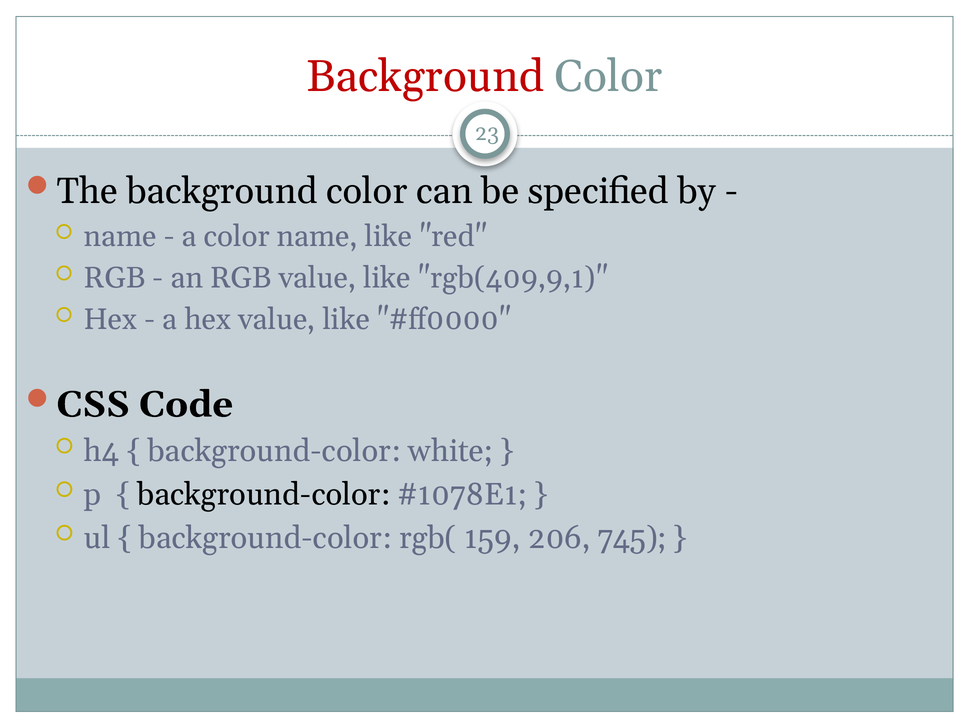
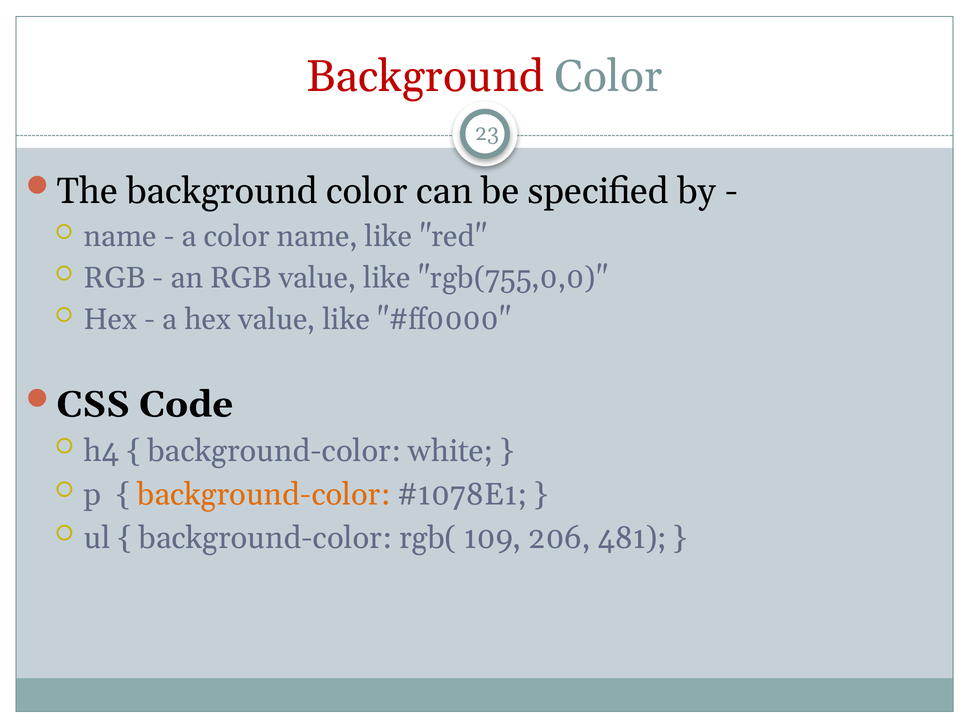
rgb(409,9,1: rgb(409,9,1 -> rgb(755,0,0
background-color at (264, 494) colour: black -> orange
159: 159 -> 109
745: 745 -> 481
